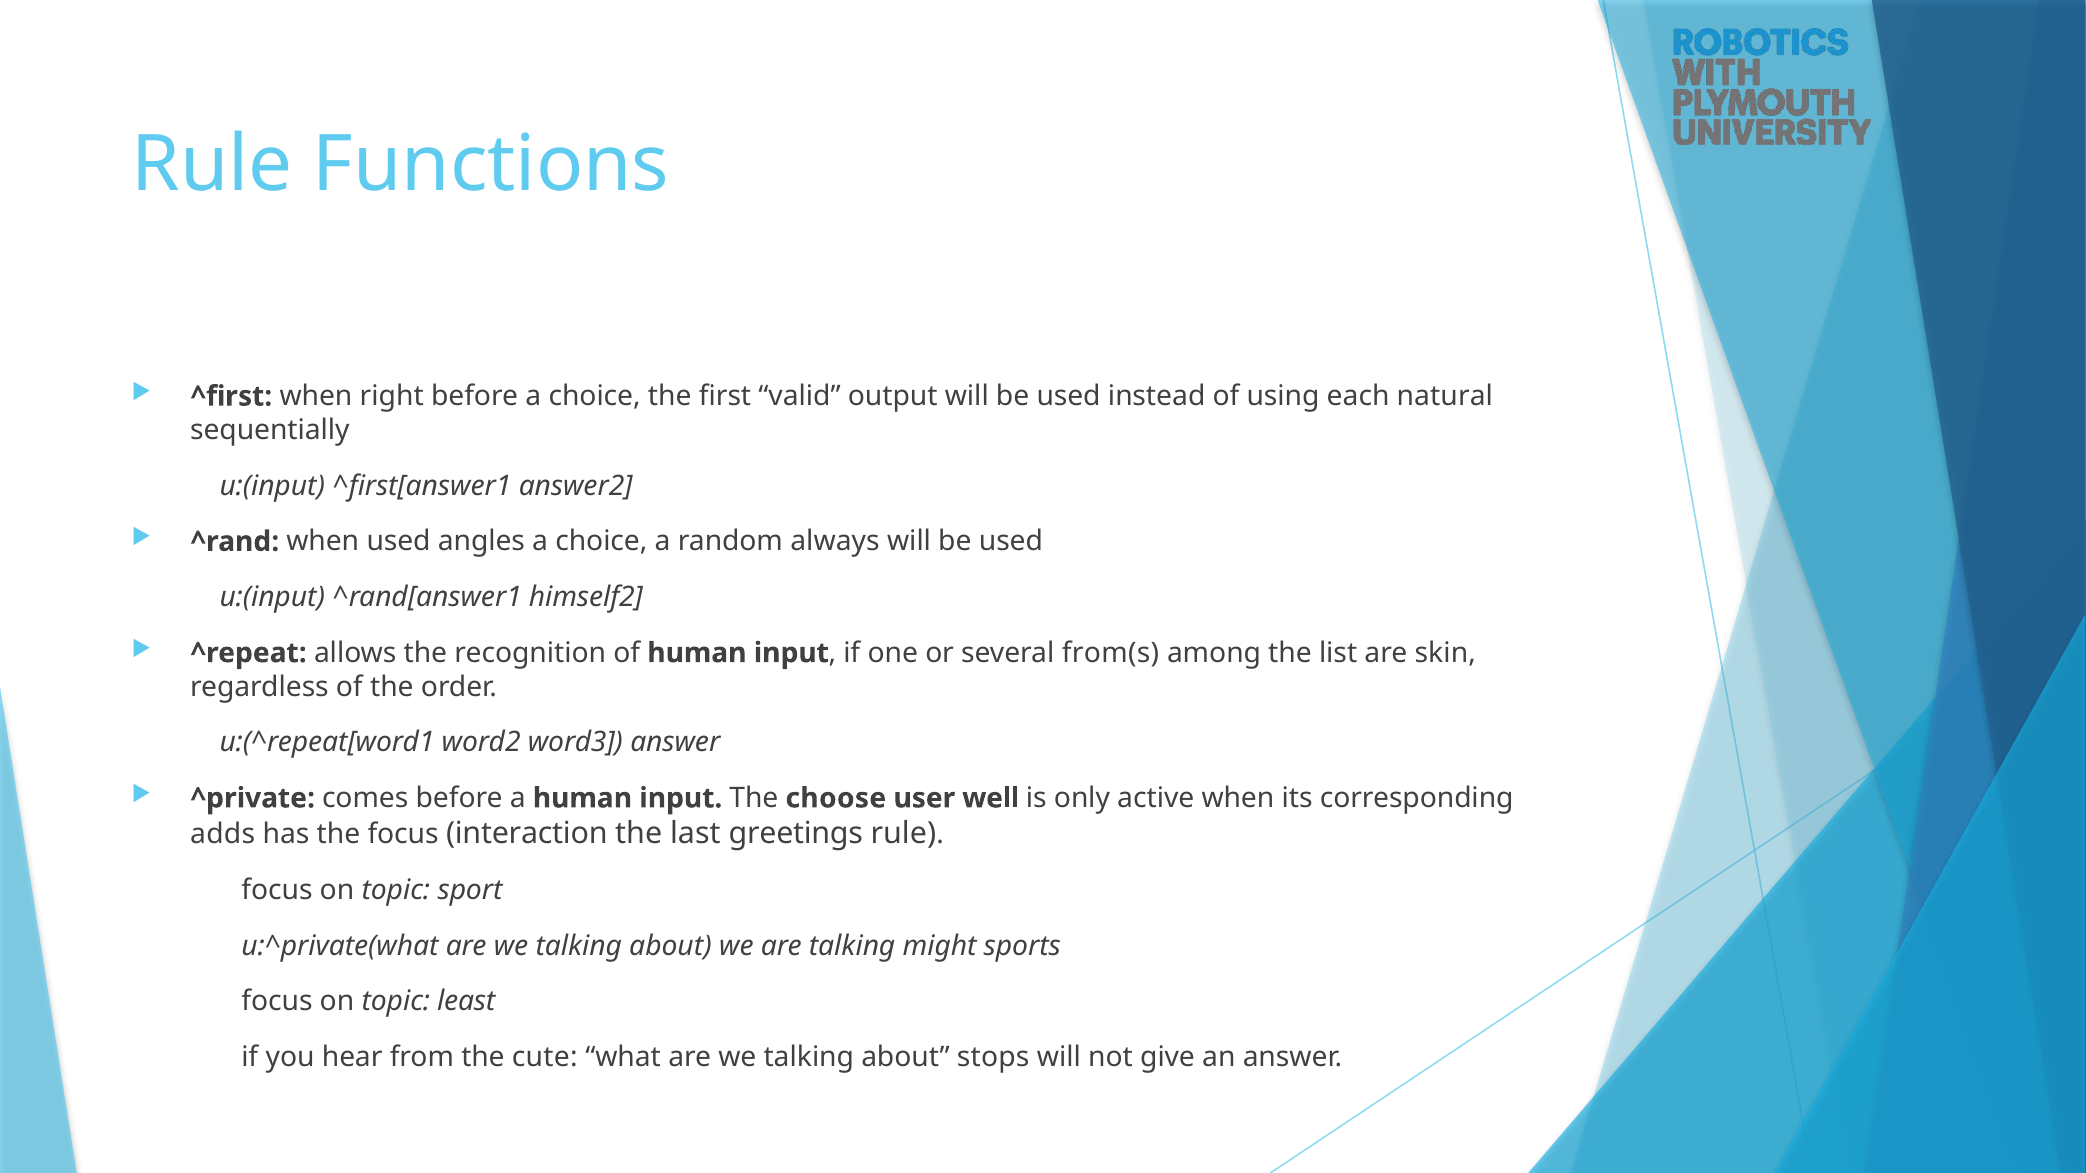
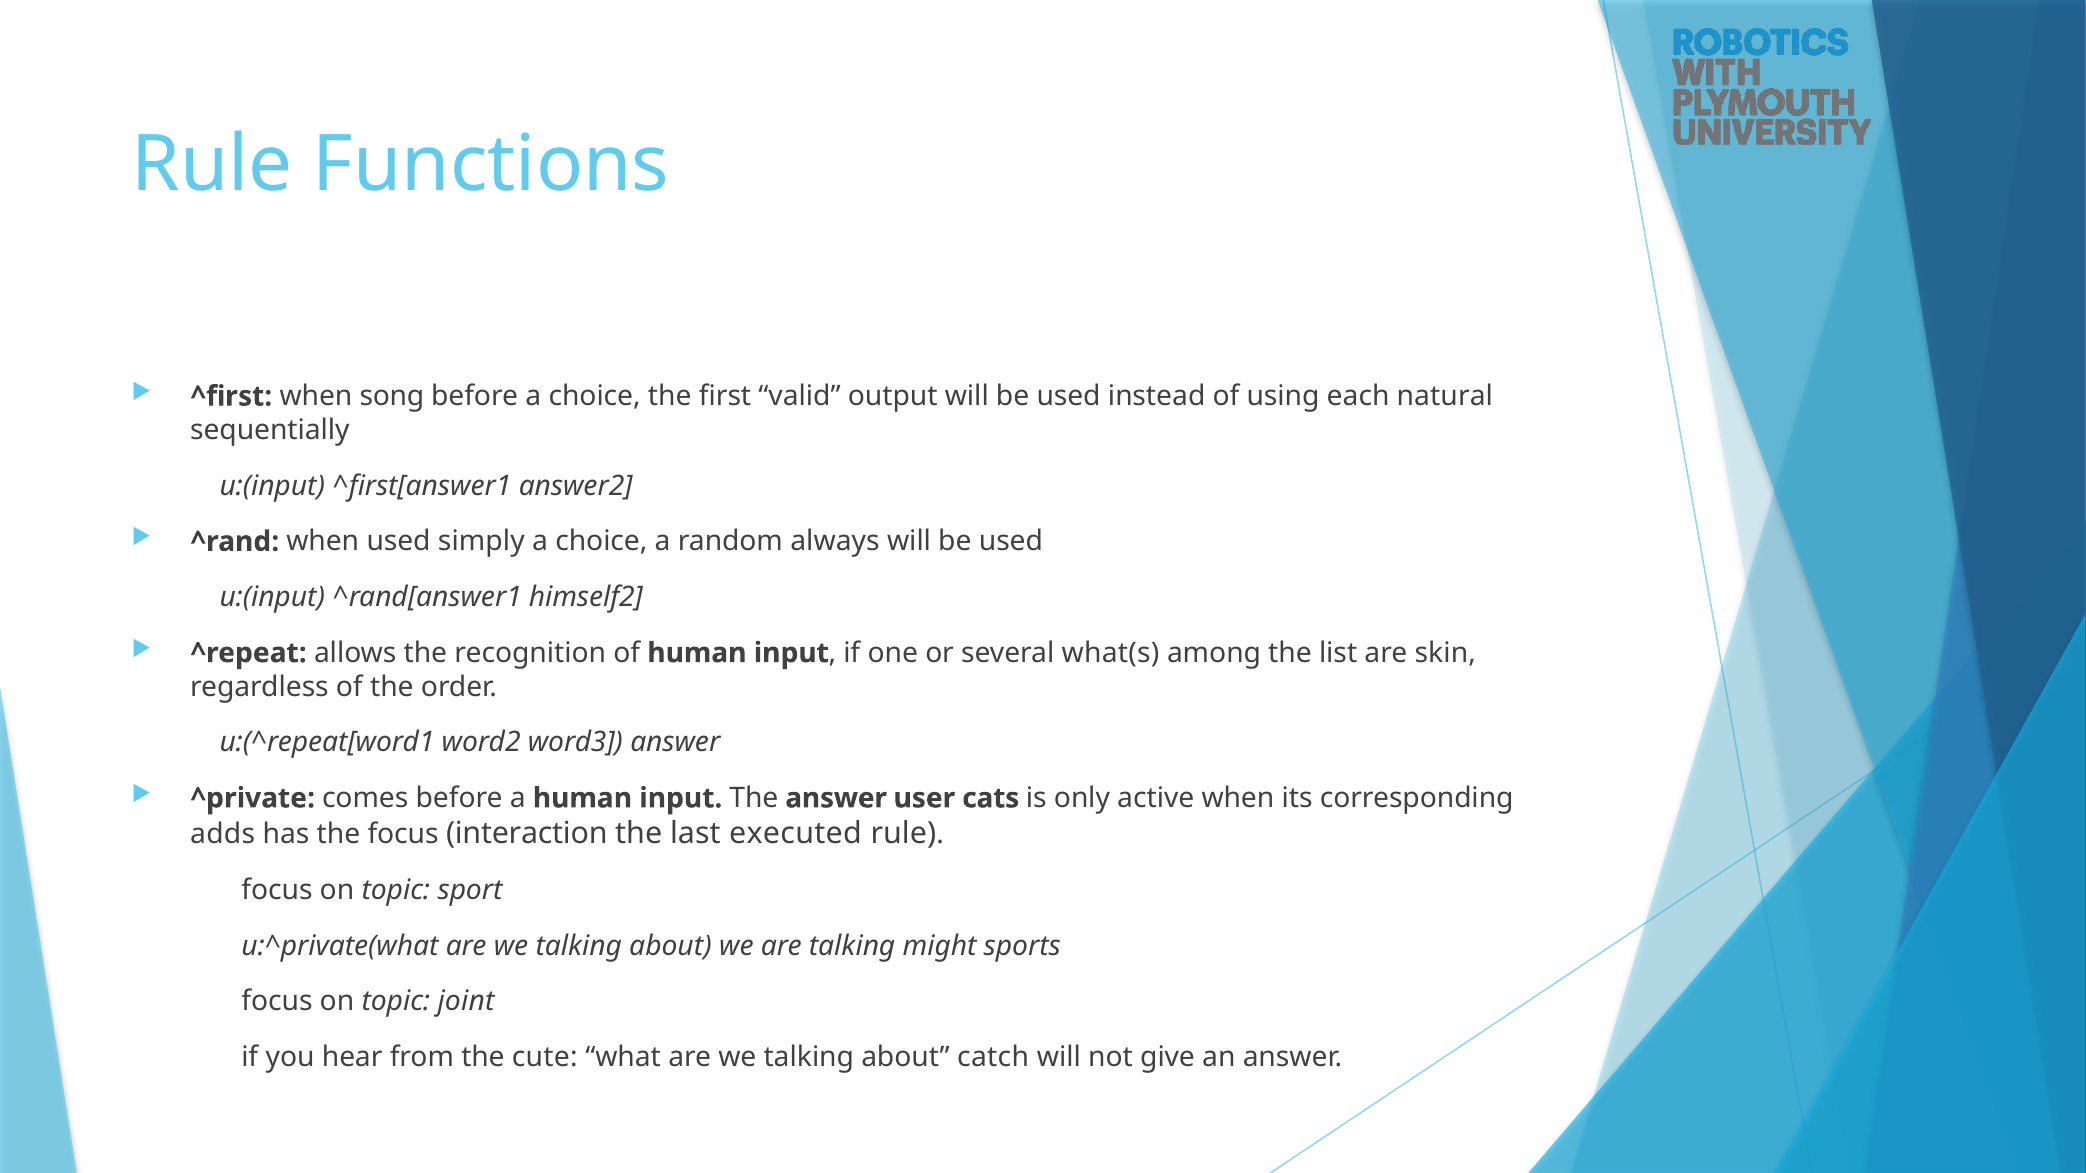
right: right -> song
angles: angles -> simply
from(s: from(s -> what(s
The choose: choose -> answer
well: well -> cats
greetings: greetings -> executed
least: least -> joint
stops: stops -> catch
